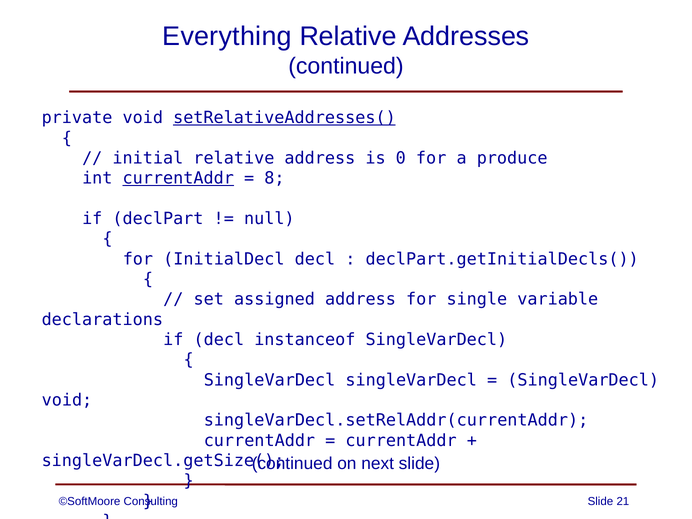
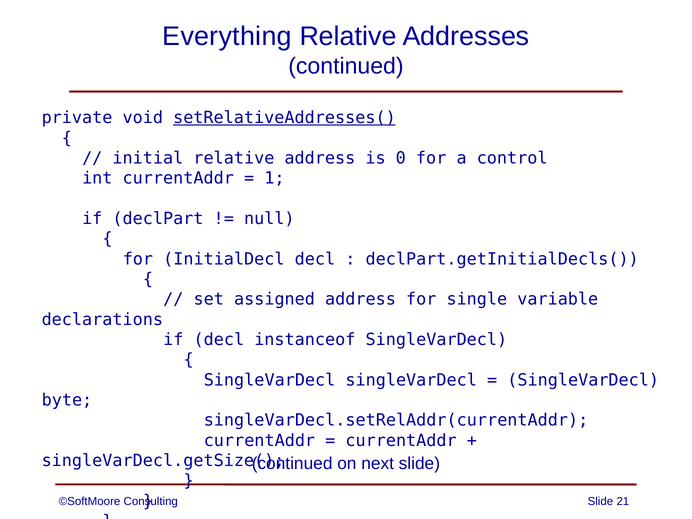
produce: produce -> control
currentAddr at (178, 178) underline: present -> none
8: 8 -> 1
void at (67, 400): void -> byte
